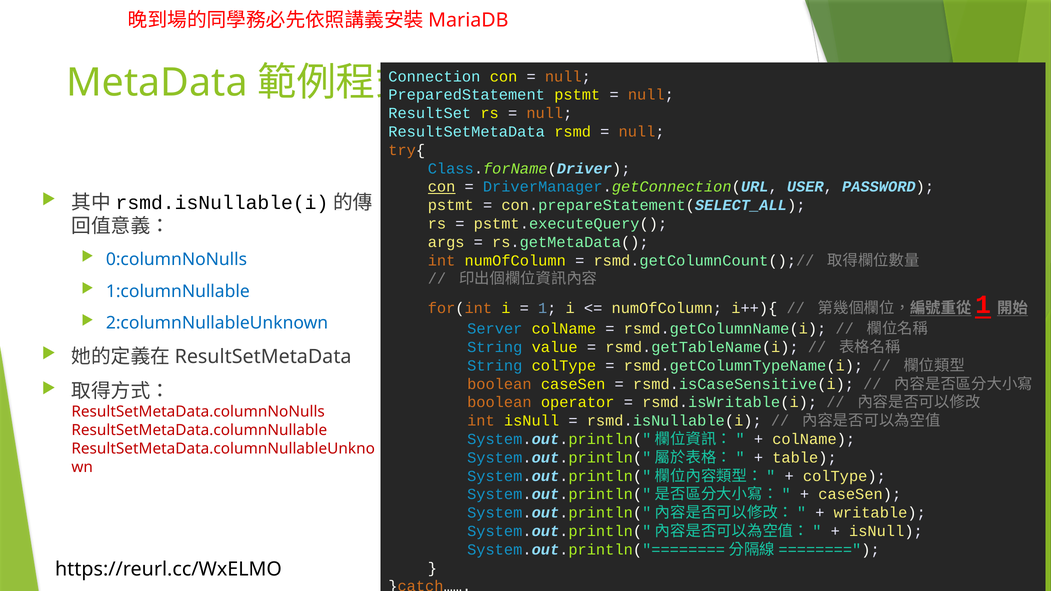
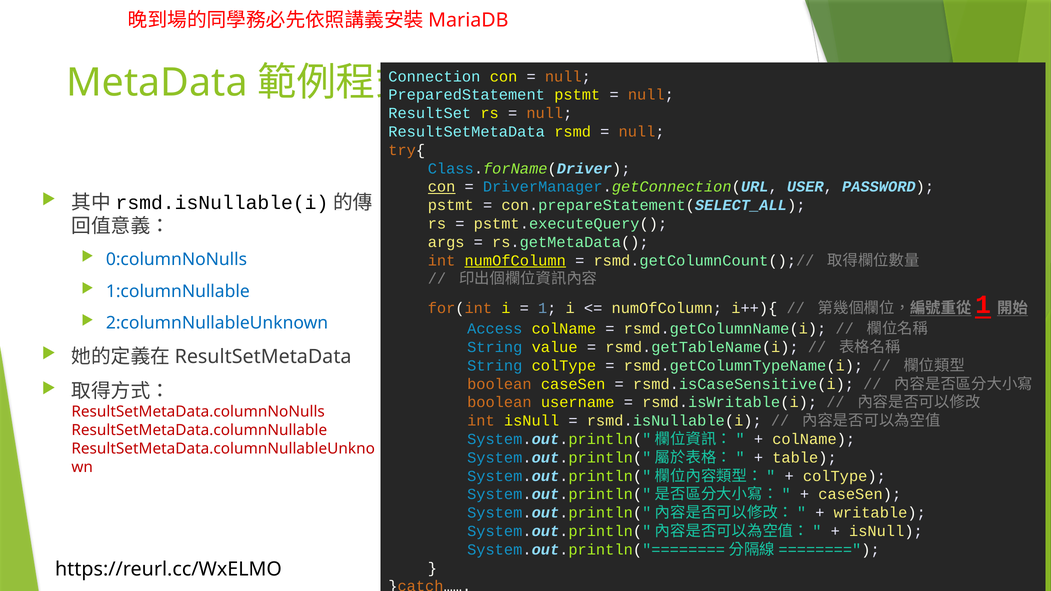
numOfColumn at (515, 261) underline: none -> present
Server: Server -> Access
operator: operator -> username
